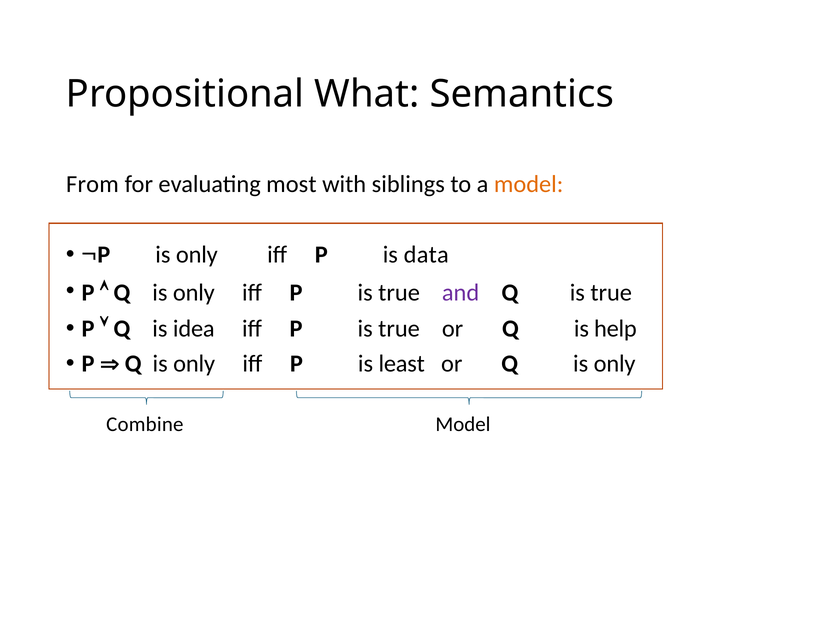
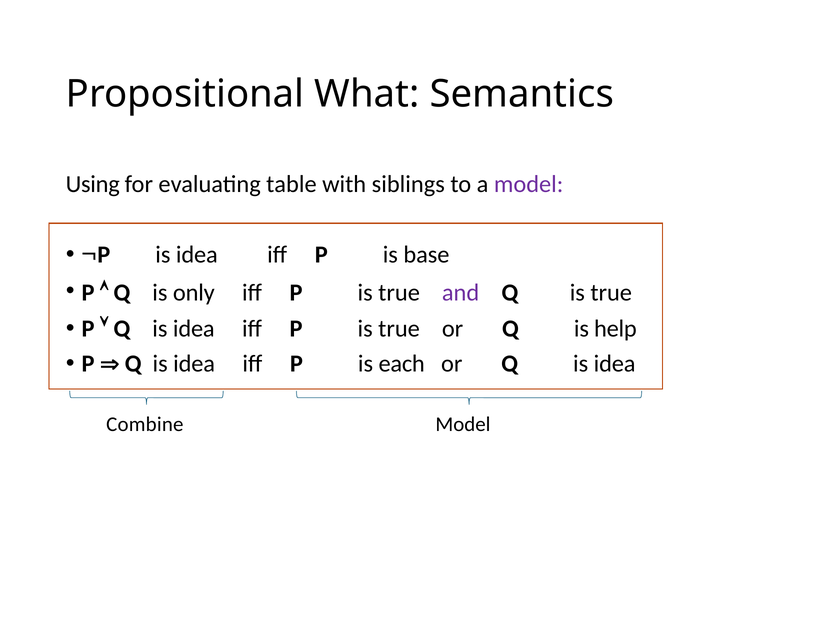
From: From -> Using
most: most -> table
model at (529, 184) colour: orange -> purple
P is only: only -> idea
data: data -> base
only at (194, 363): only -> idea
least: least -> each
or Q is only: only -> idea
